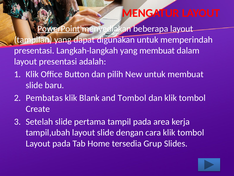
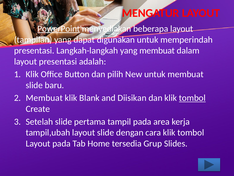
Pembatas at (44, 98): Pembatas -> Membuat
and Tombol: Tombol -> Diisikan
tombol at (192, 98) underline: none -> present
